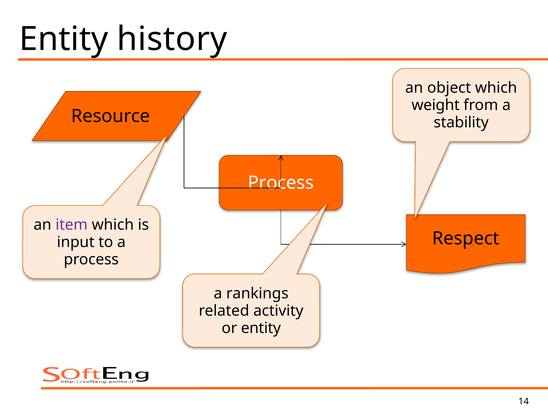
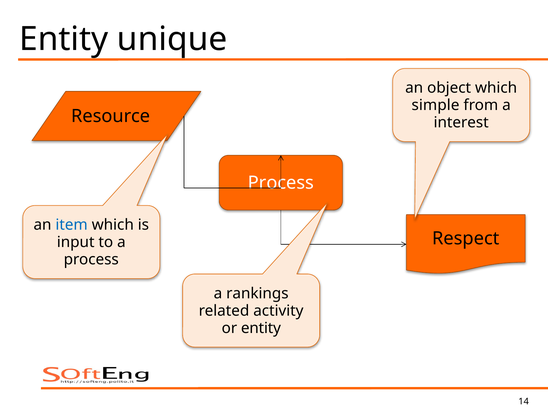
history: history -> unique
weight: weight -> simple
stability: stability -> interest
item colour: purple -> blue
